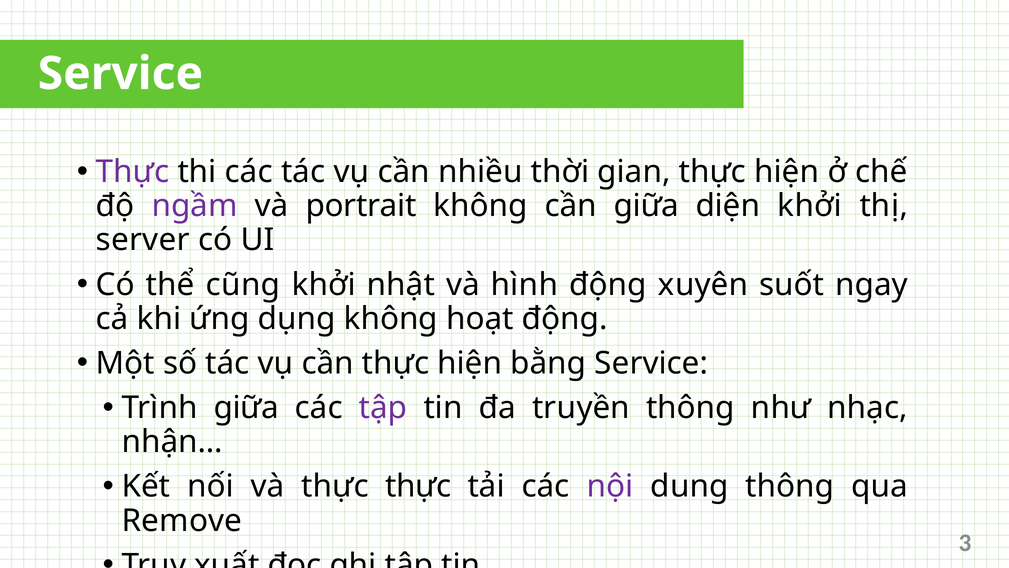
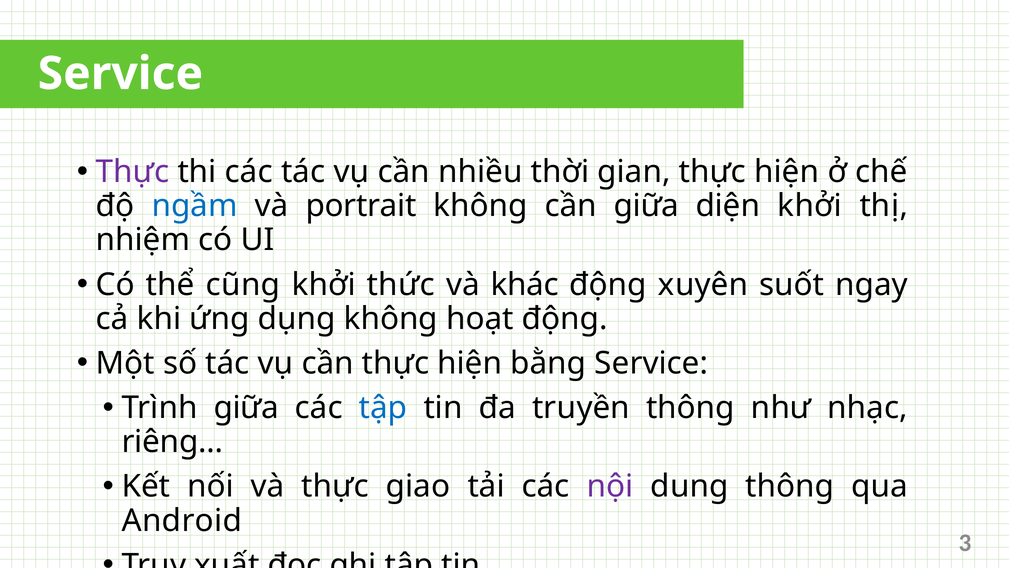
ngầm colour: purple -> blue
server at (143, 240): server -> nhiệm
khởi nhật: nhật -> thức
hình: hình -> khác
tập at (383, 408) colour: purple -> blue
nhận…: nhận… -> riêng…
thực thực: thực -> giao
Remove: Remove -> Android
